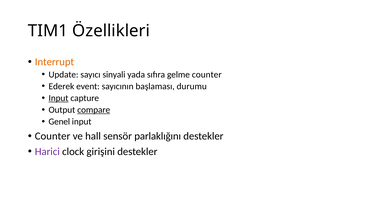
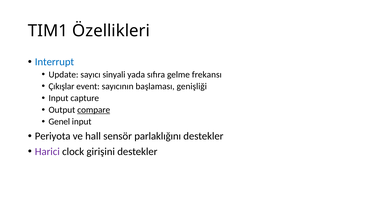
Interrupt colour: orange -> blue
gelme counter: counter -> frekansı
Ederek: Ederek -> Çıkışlar
durumu: durumu -> genişliği
Input at (59, 98) underline: present -> none
Counter at (53, 136): Counter -> Periyota
